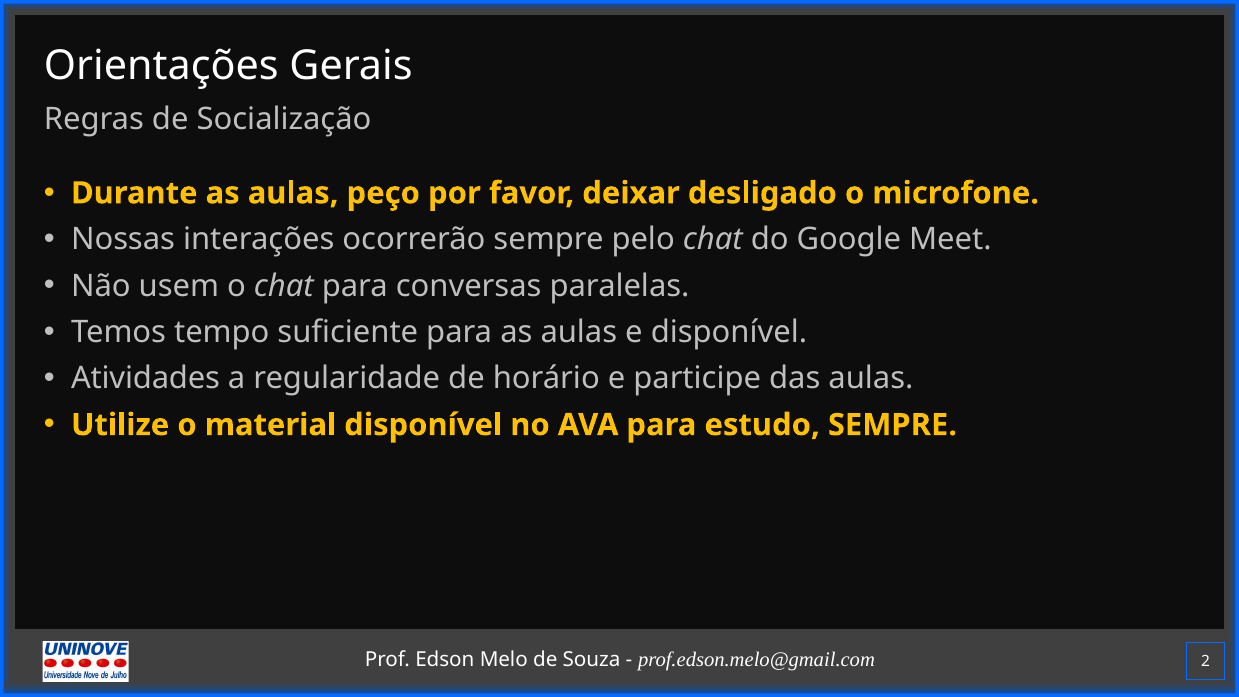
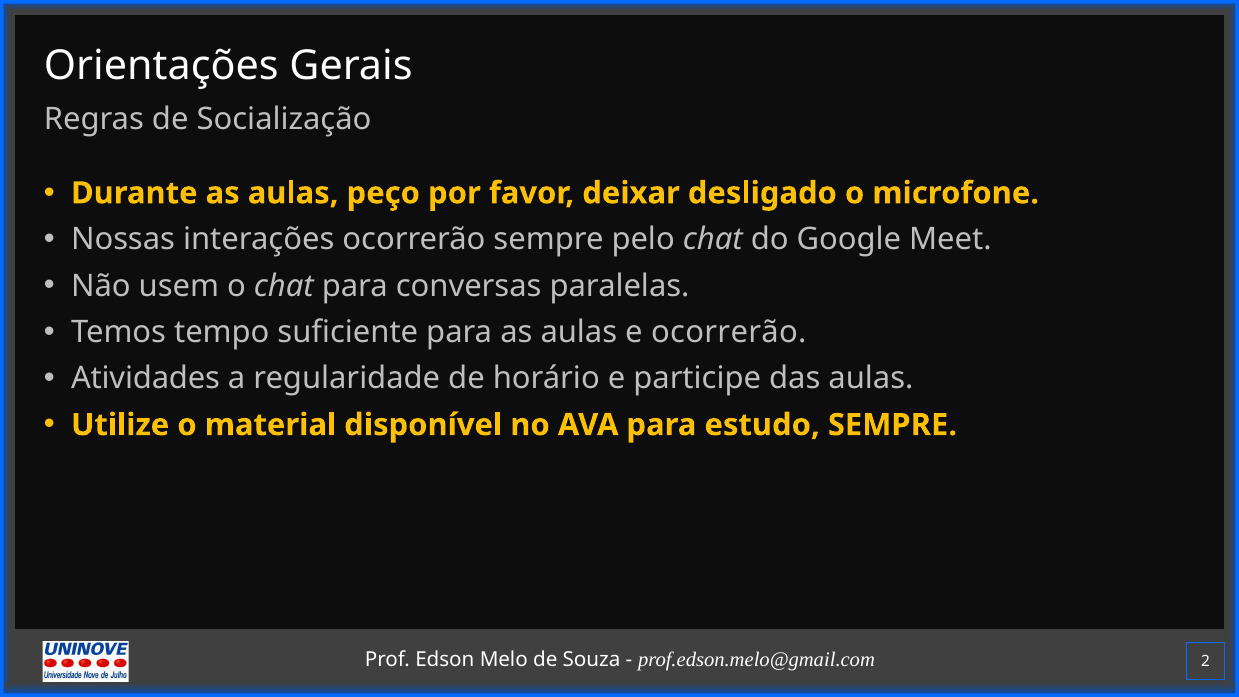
e disponível: disponível -> ocorrerão
